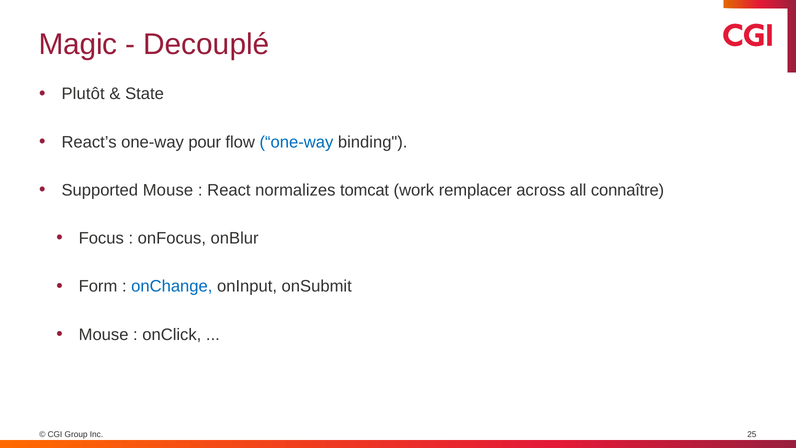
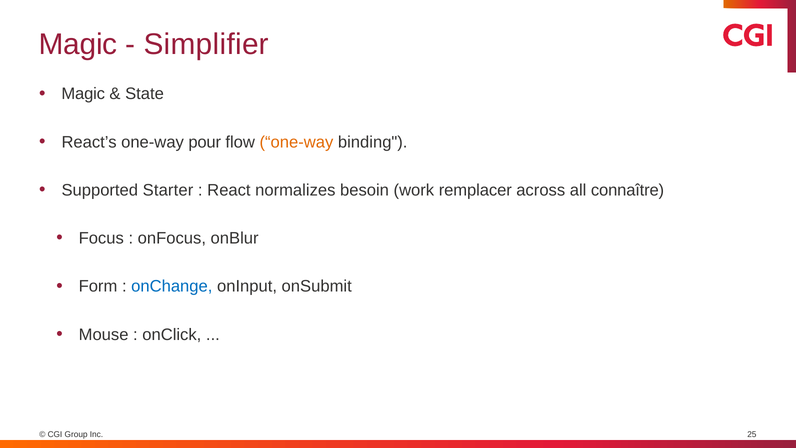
Decouplé: Decouplé -> Simplifier
Plutôt at (83, 94): Plutôt -> Magic
one-way at (296, 142) colour: blue -> orange
Supported Mouse: Mouse -> Starter
tomcat: tomcat -> besoin
